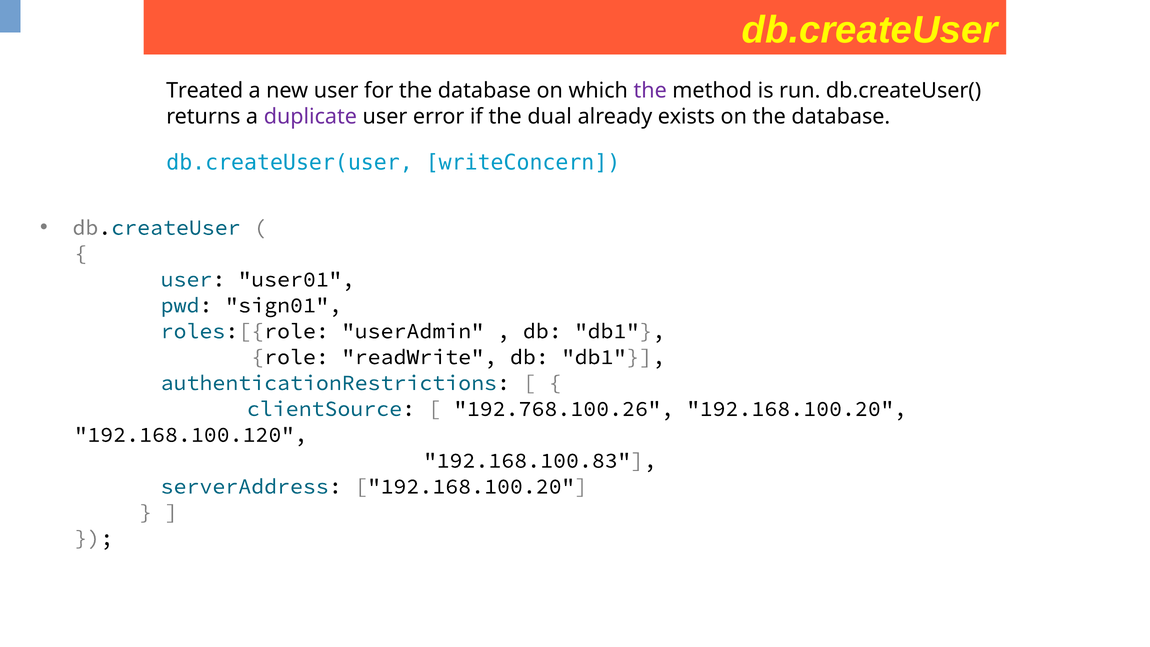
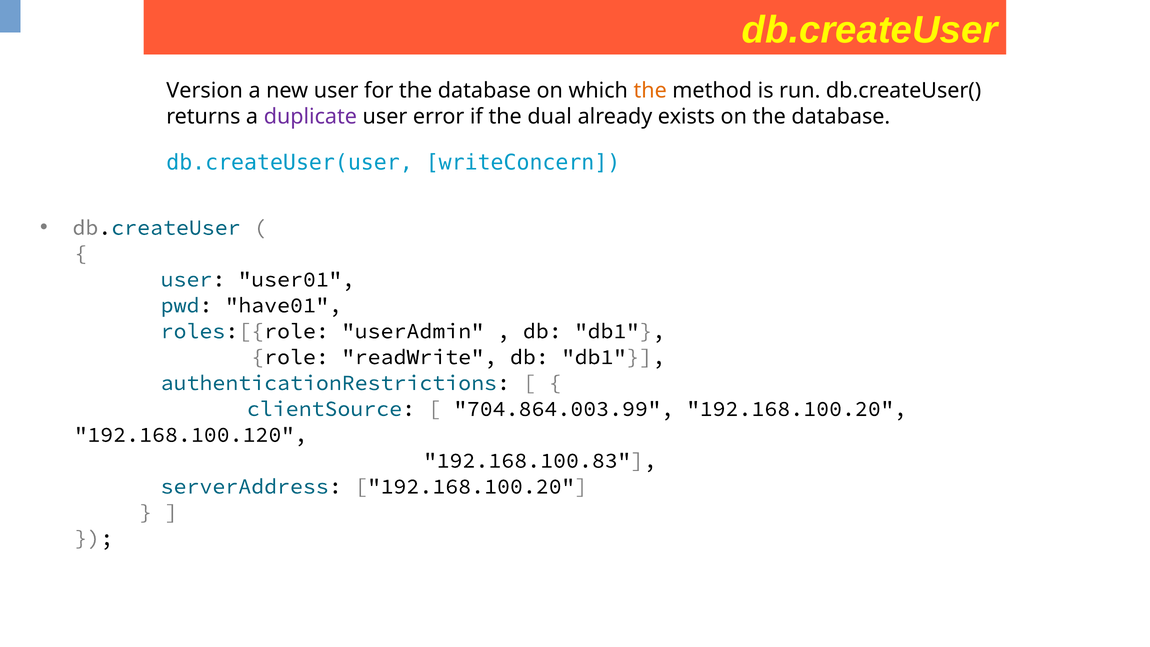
Treated: Treated -> Version
the at (650, 91) colour: purple -> orange
sign01: sign01 -> have01
192.768.100.26: 192.768.100.26 -> 704.864.003.99
